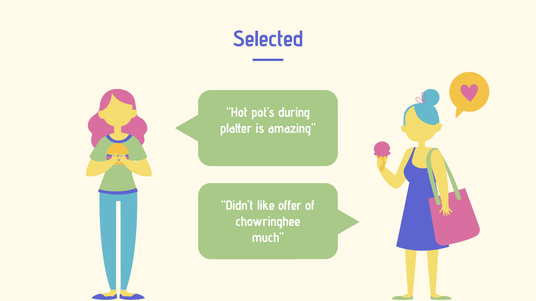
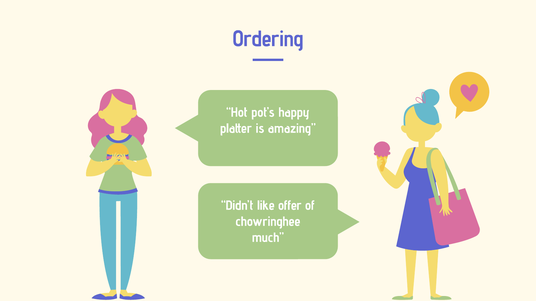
Selected: Selected -> Ordering
during: during -> happy
